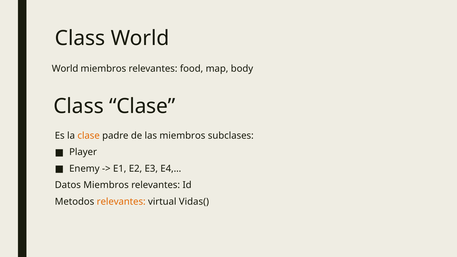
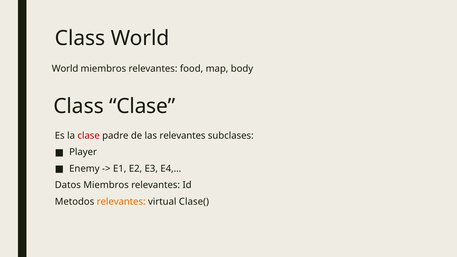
clase at (89, 136) colour: orange -> red
las miembros: miembros -> relevantes
Vidas(: Vidas( -> Clase(
